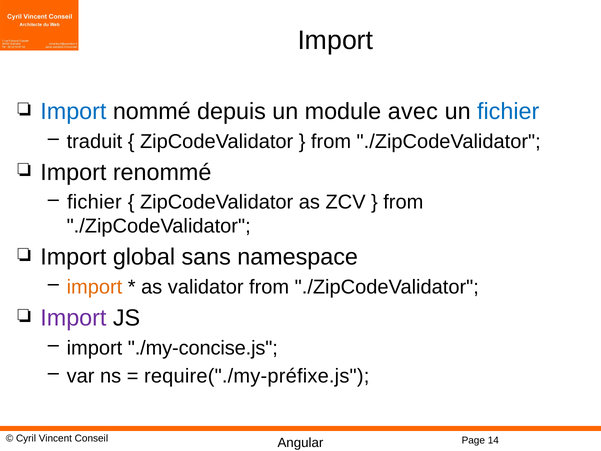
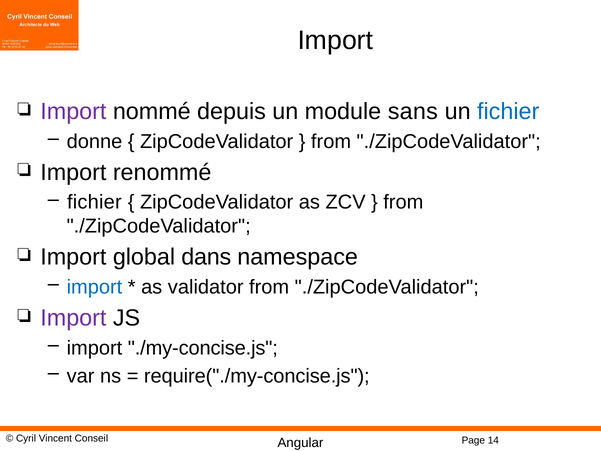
Import at (73, 112) colour: blue -> purple
avec: avec -> sans
traduit: traduit -> donne
sans: sans -> dans
import at (94, 287) colour: orange -> blue
require("./my-préfixe.js: require("./my-préfixe.js -> require("./my-concise.js
